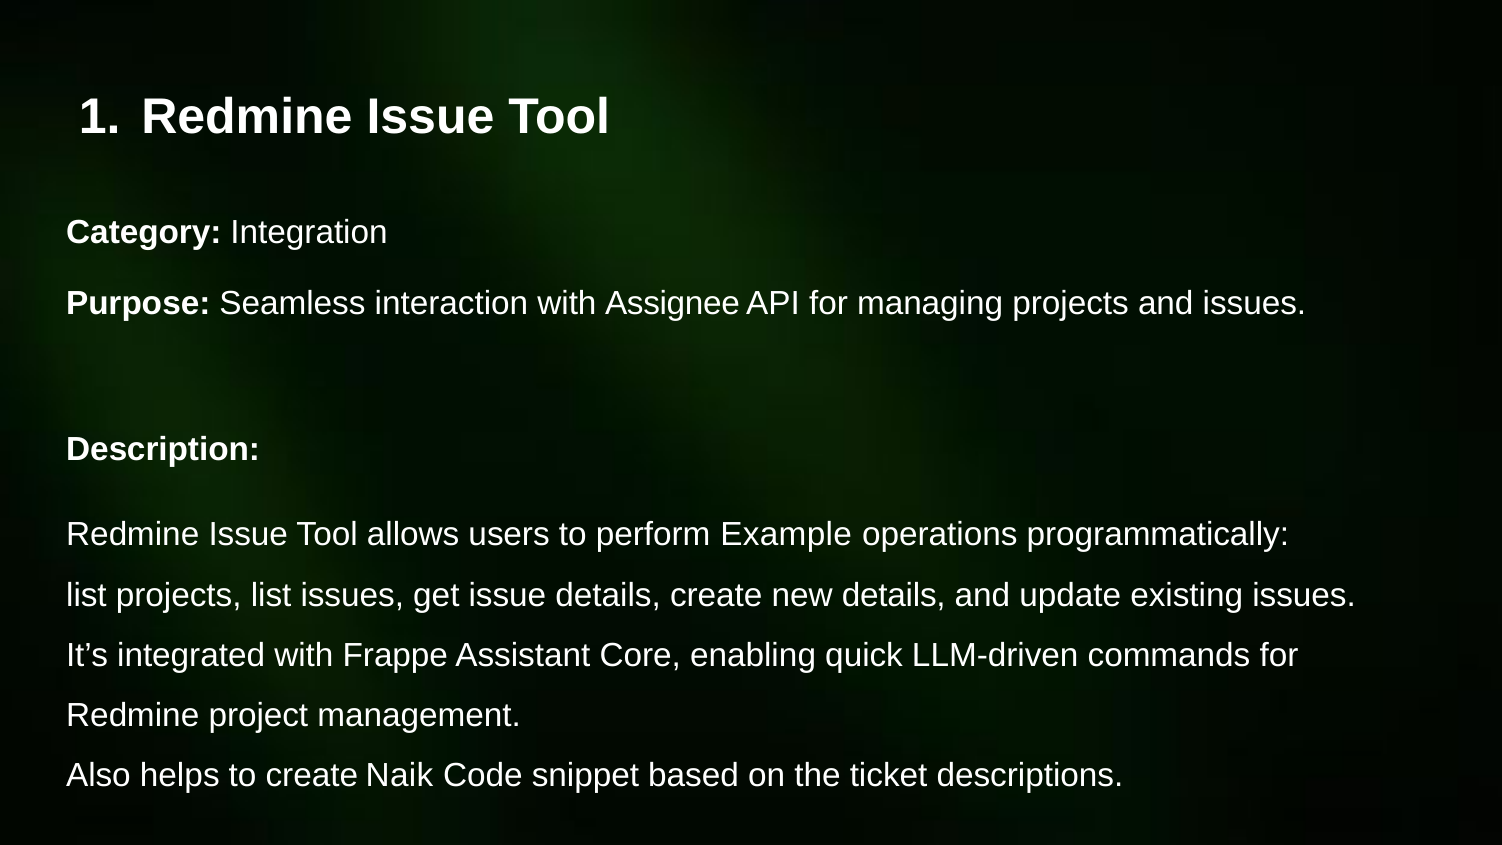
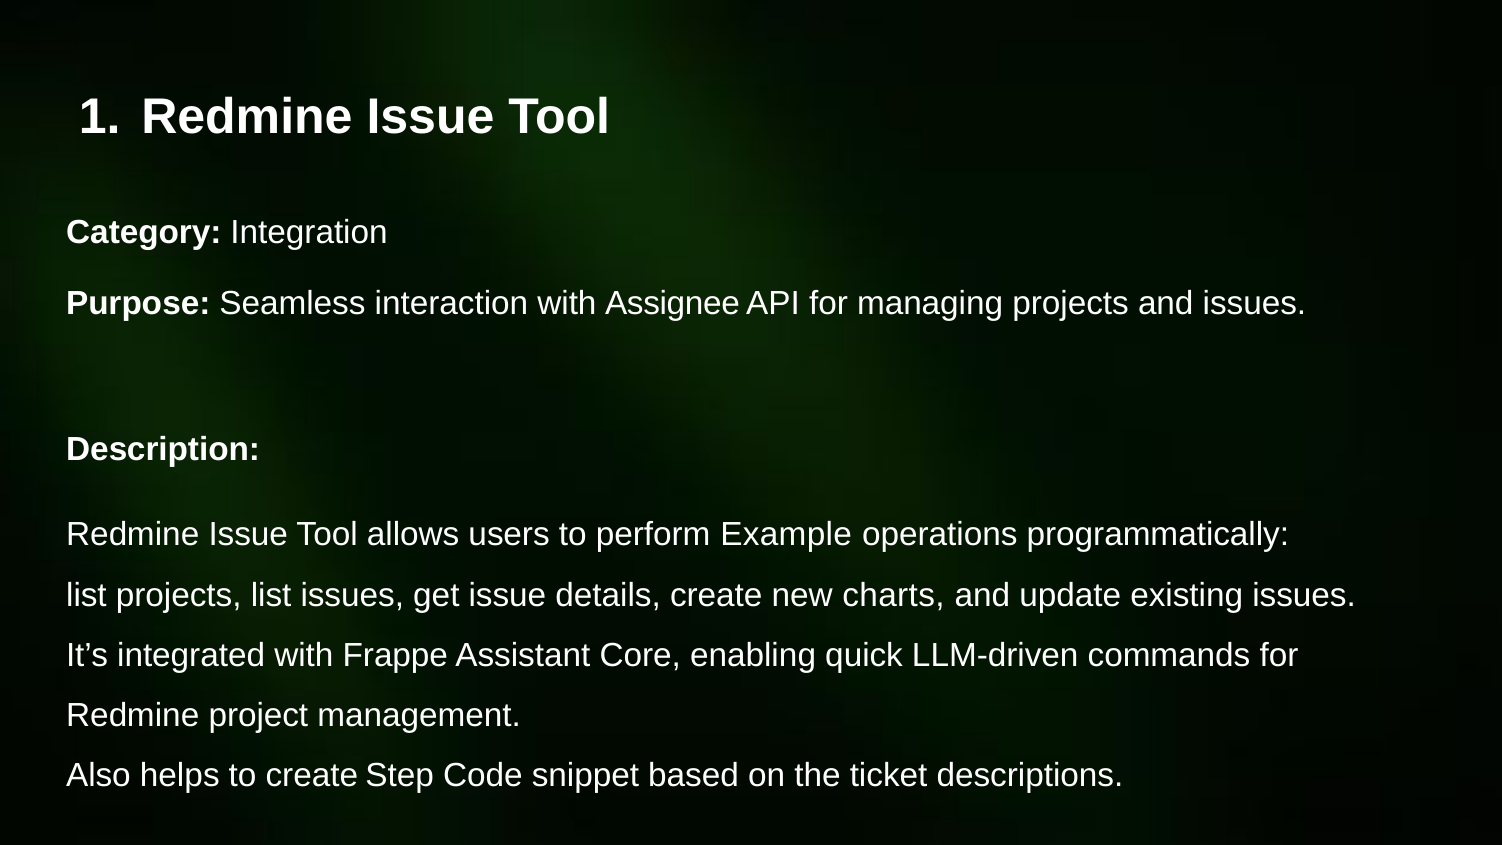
new details: details -> charts
Naik: Naik -> Step
